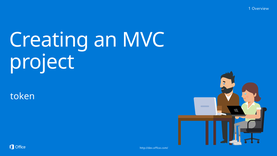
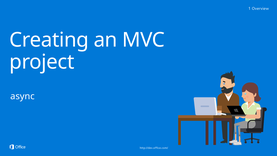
token: token -> async
